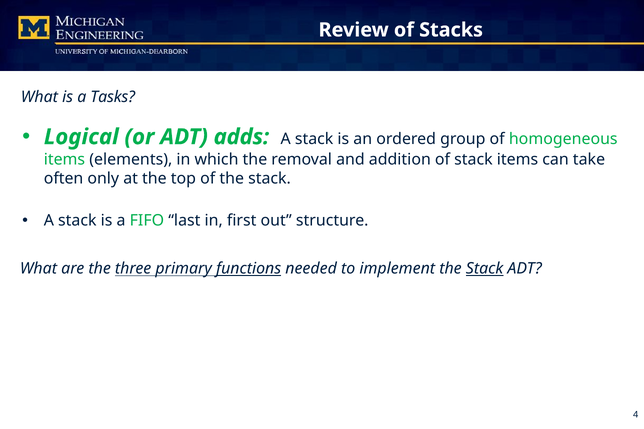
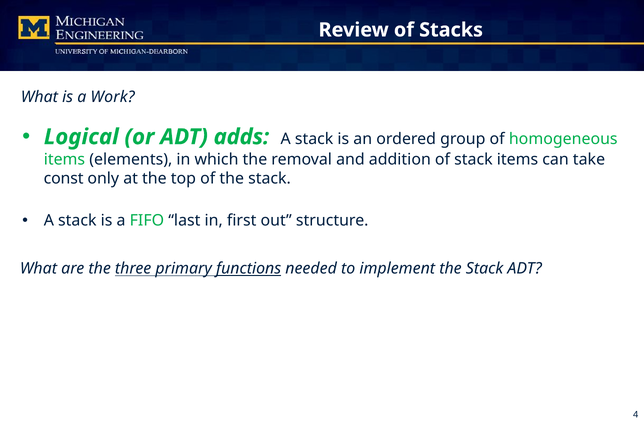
Tasks: Tasks -> Work
often: often -> const
Stack at (485, 269) underline: present -> none
